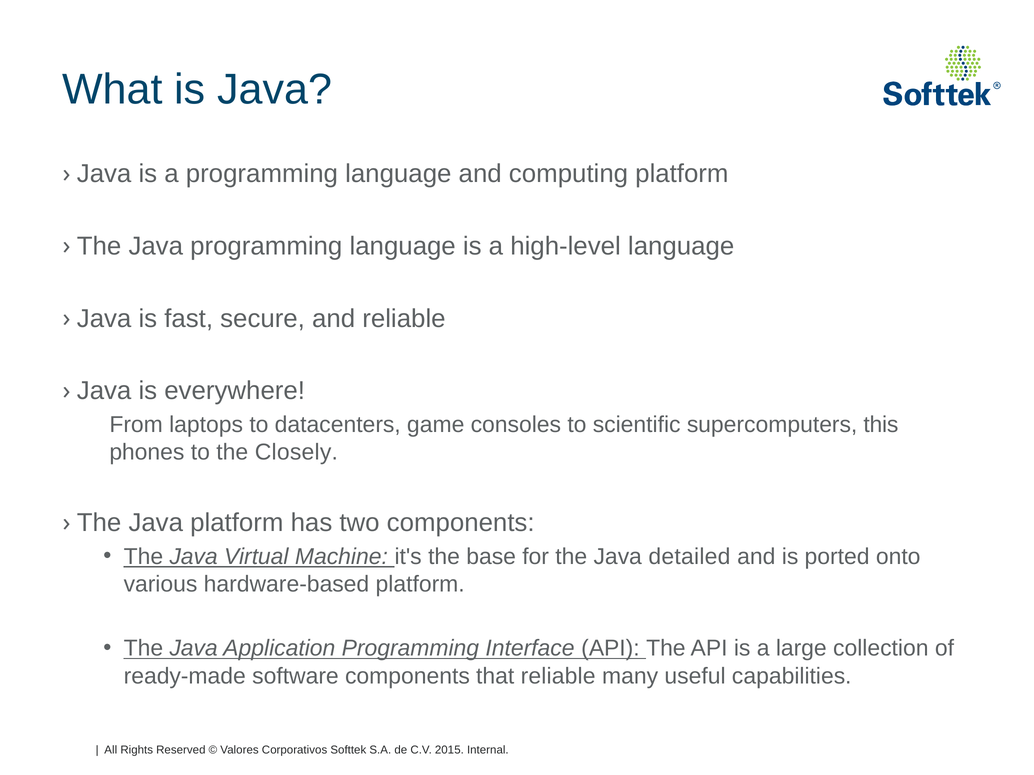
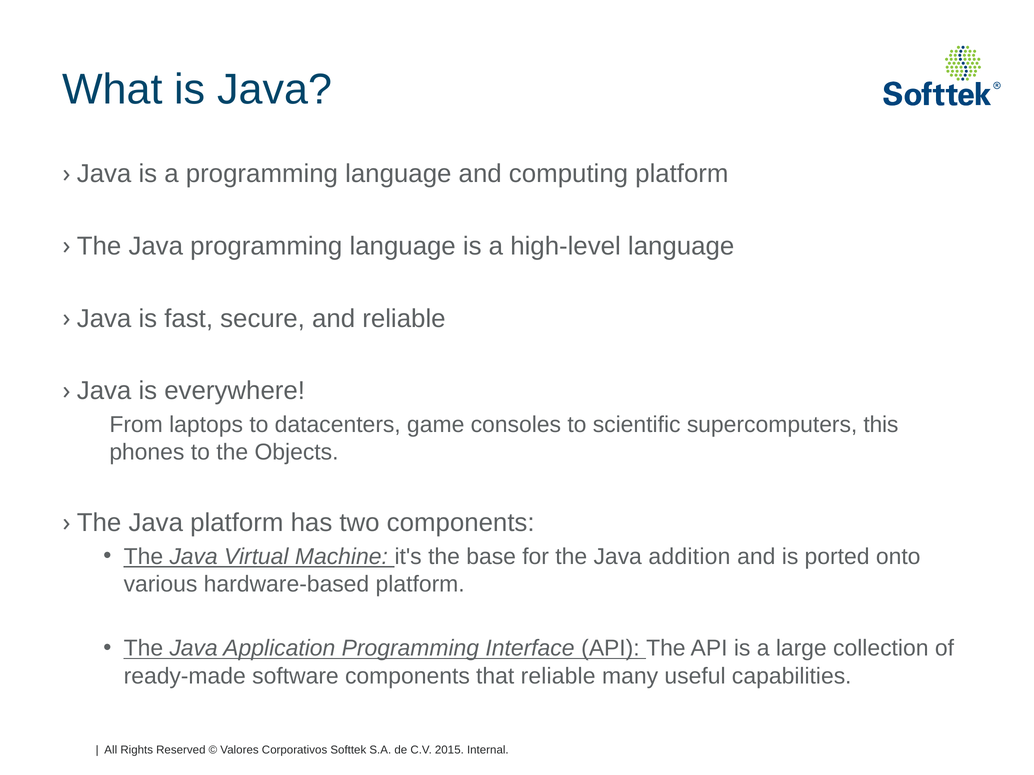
Closely: Closely -> Objects
detailed: detailed -> addition
